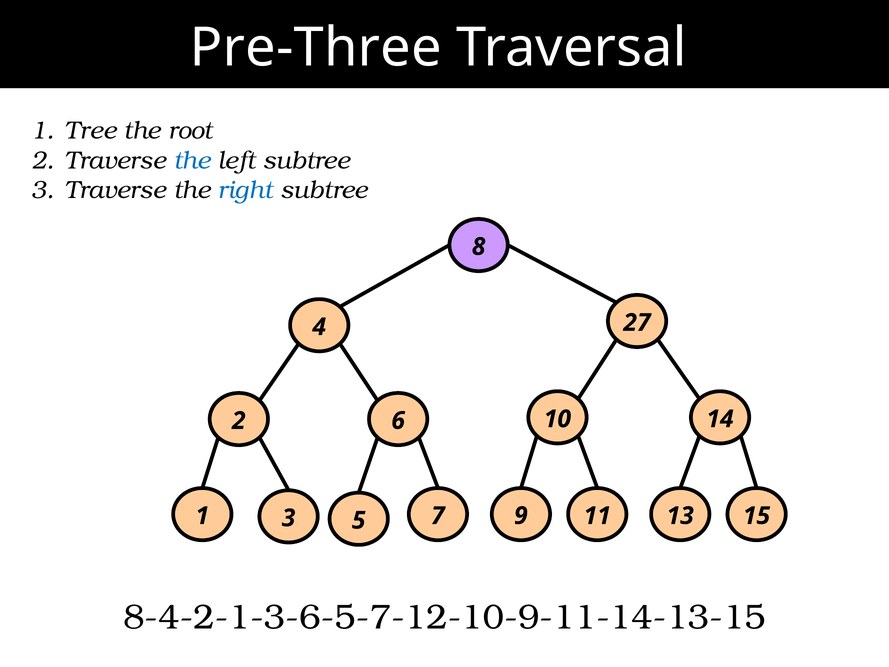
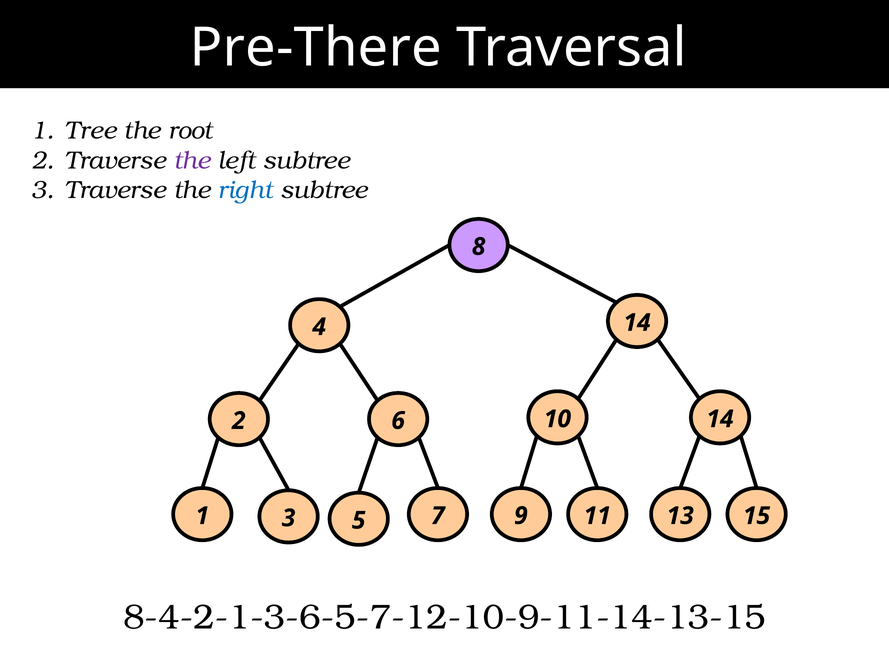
Pre-Three: Pre-Three -> Pre-There
the at (192, 160) colour: blue -> purple
4 27: 27 -> 14
